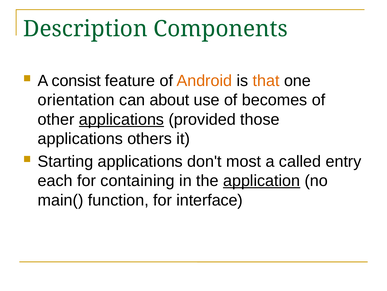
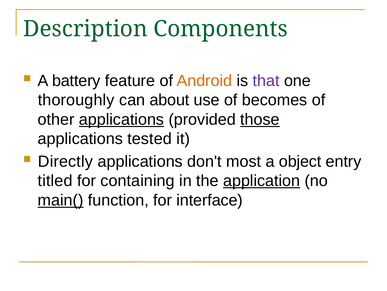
consist: consist -> battery
that colour: orange -> purple
orientation: orientation -> thoroughly
those underline: none -> present
others: others -> tested
Starting: Starting -> Directly
called: called -> object
each: each -> titled
main( underline: none -> present
